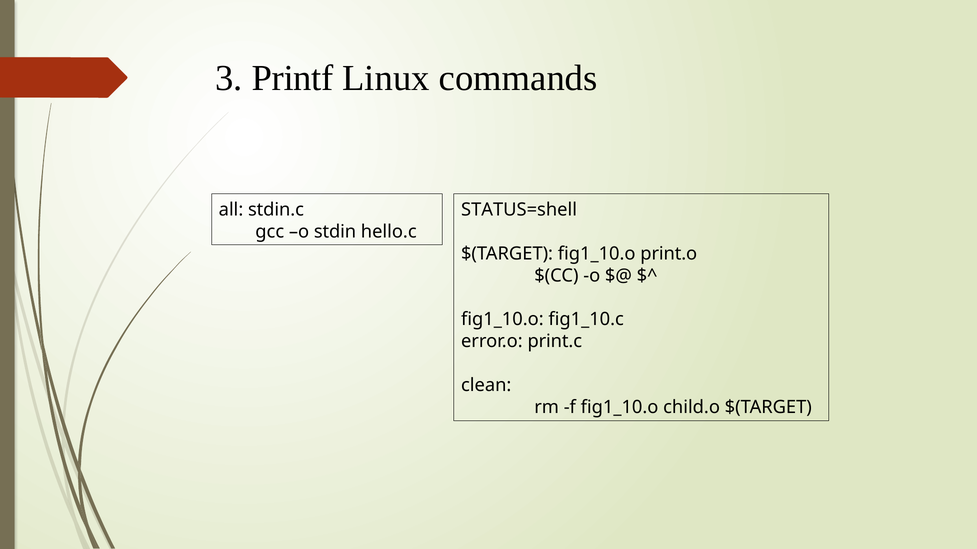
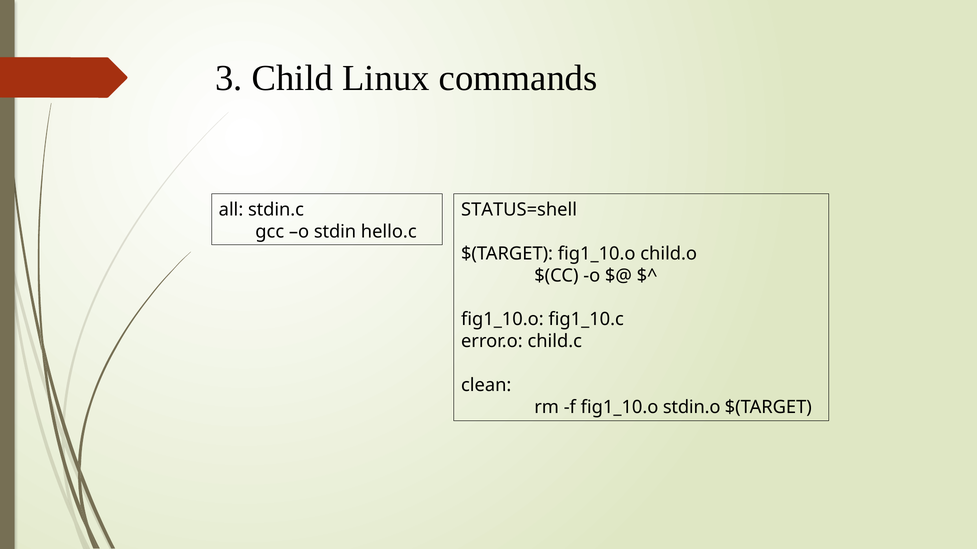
Printf: Printf -> Child
print.o: print.o -> child.o
print.c: print.c -> child.c
child.o: child.o -> stdin.o
